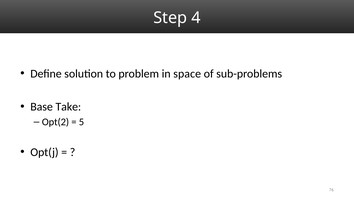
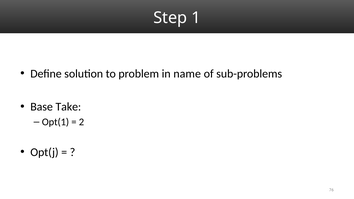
4: 4 -> 1
space: space -> name
Opt(2: Opt(2 -> Opt(1
5: 5 -> 2
